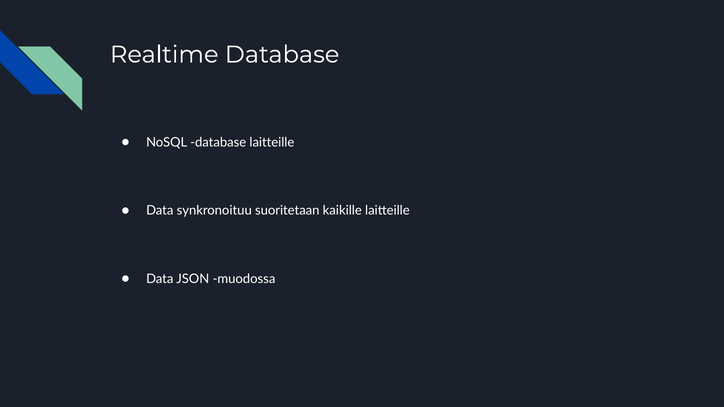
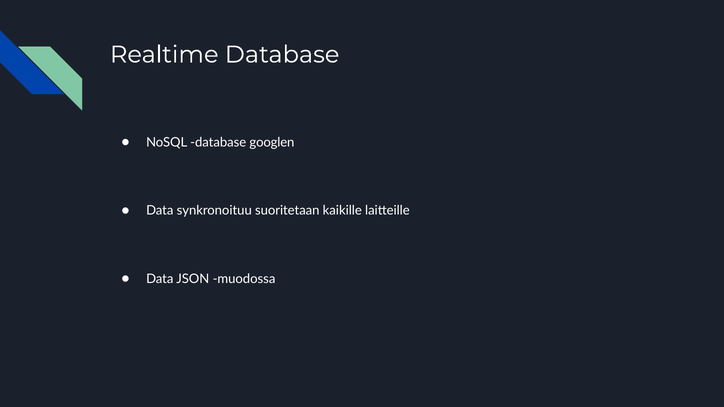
database laitteille: laitteille -> googlen
